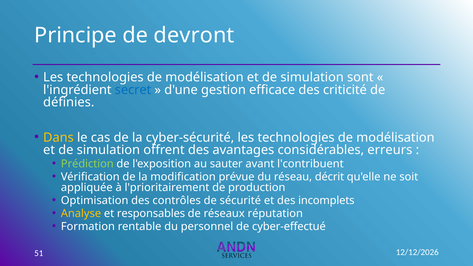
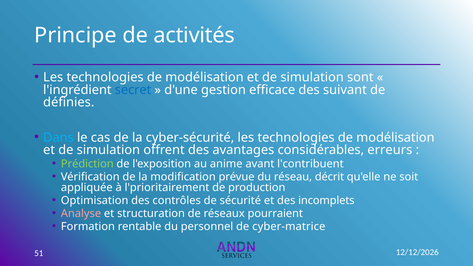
devront: devront -> activités
criticité: criticité -> suivant
Dans colour: yellow -> light blue
sauter: sauter -> anime
Analyse colour: yellow -> pink
responsables: responsables -> structuration
réputation: réputation -> pourraient
cyber-effectué: cyber-effectué -> cyber-matrice
